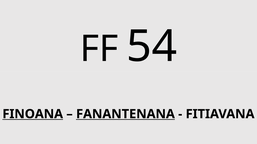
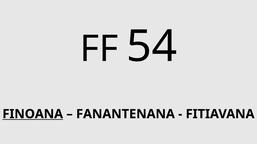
FANANTENANA underline: present -> none
